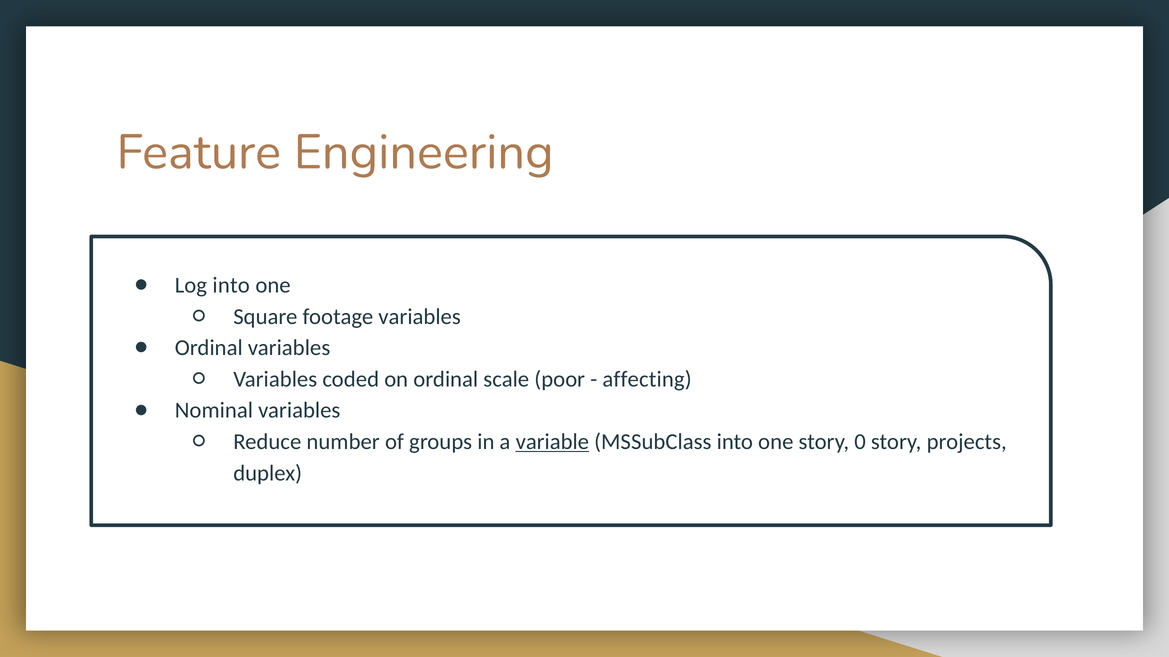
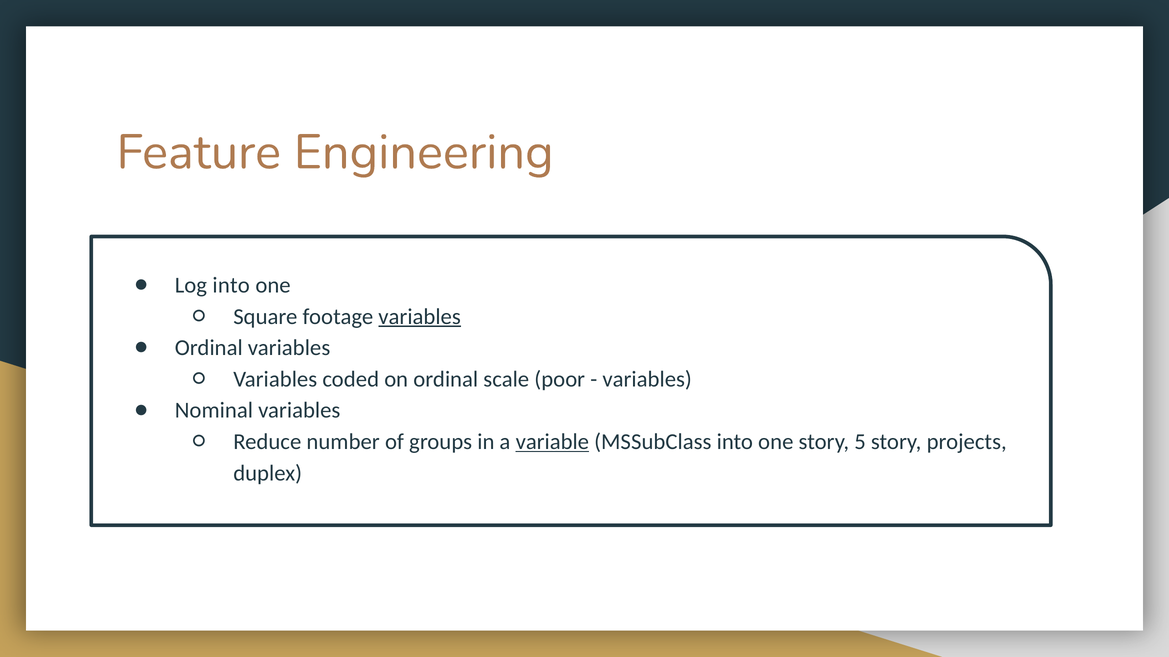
variables at (420, 317) underline: none -> present
affecting at (647, 380): affecting -> variables
0: 0 -> 5
